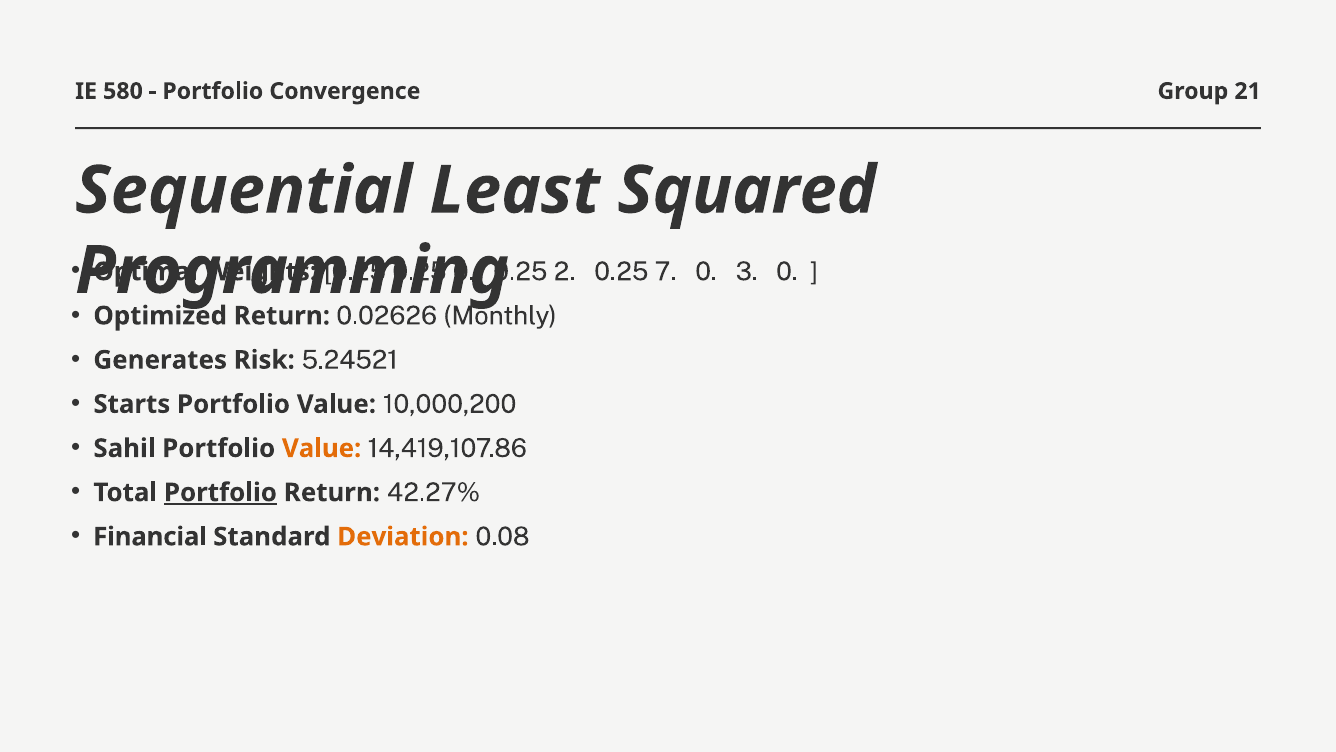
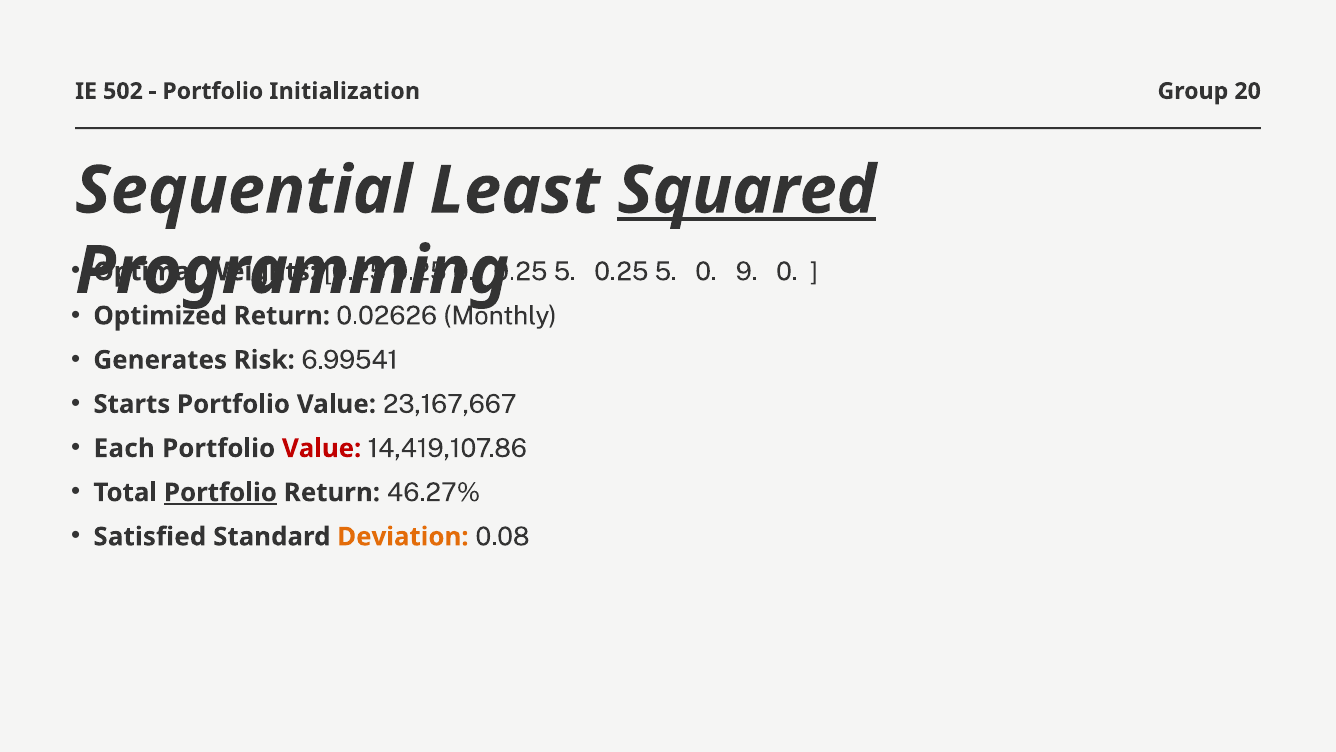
580: 580 -> 502
Convergence: Convergence -> Initialization
21: 21 -> 20
Squared underline: none -> present
2 at (565, 272): 2 -> 5
7 at (666, 272): 7 -> 5
3: 3 -> 9
5.24521: 5.24521 -> 6.99541
10,000,200: 10,000,200 -> 23,167,667
Sahil: Sahil -> Each
Value at (322, 448) colour: orange -> red
42.27%: 42.27% -> 46.27%
Financial: Financial -> Satisfied
